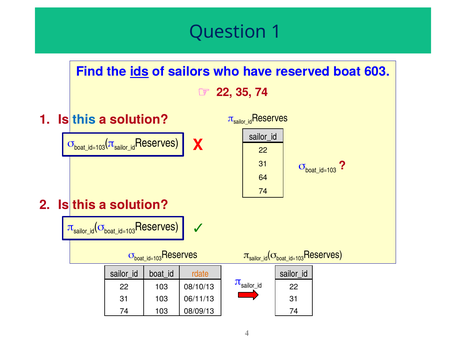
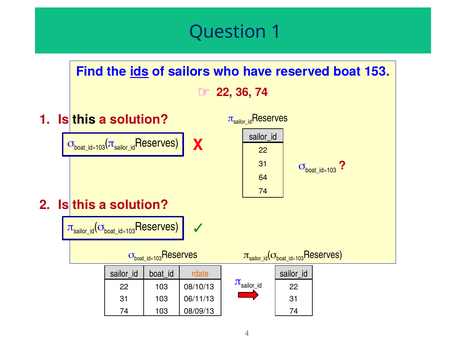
603: 603 -> 153
35: 35 -> 36
this at (84, 119) colour: blue -> black
